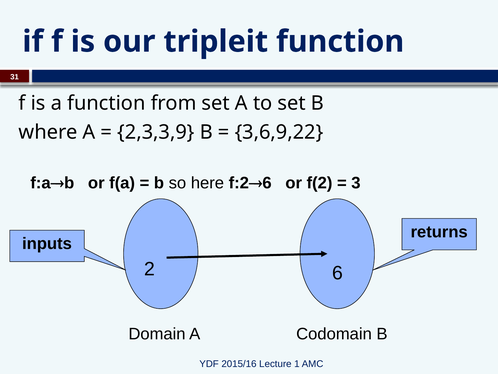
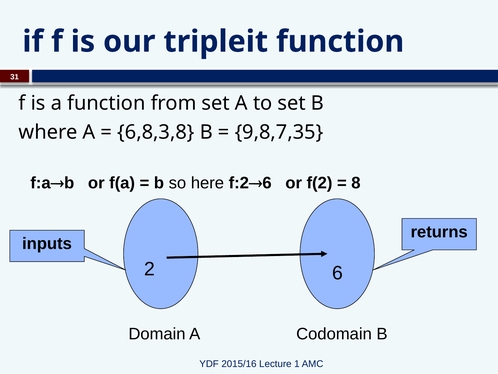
2,3,3,9: 2,3,3,9 -> 6,8,3,8
3,6,9,22: 3,6,9,22 -> 9,8,7,35
3: 3 -> 8
